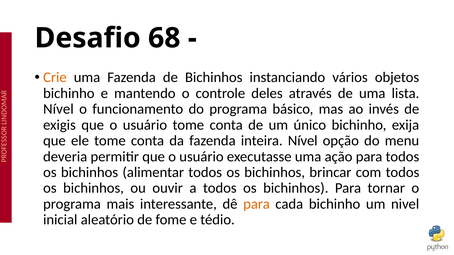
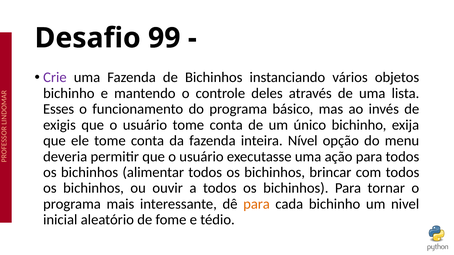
68: 68 -> 99
Crie colour: orange -> purple
Nível at (58, 109): Nível -> Esses
